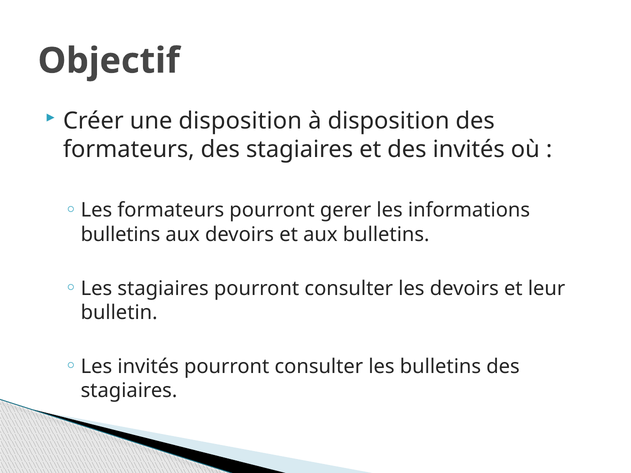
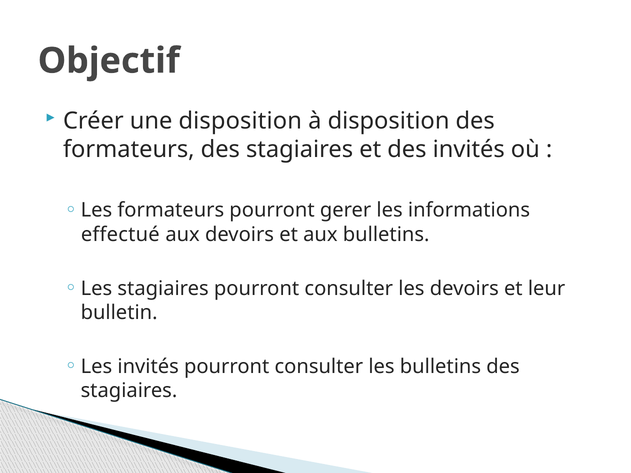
bulletins at (120, 235): bulletins -> effectué
